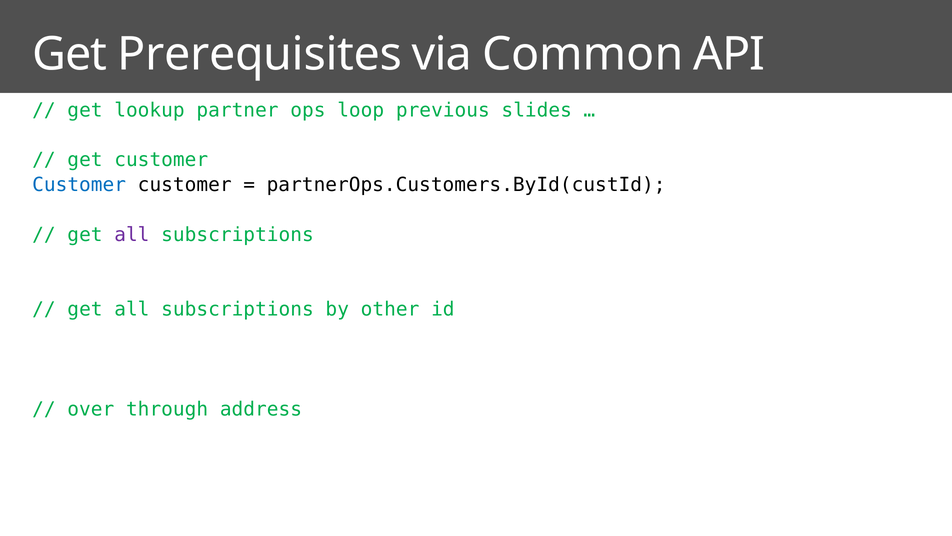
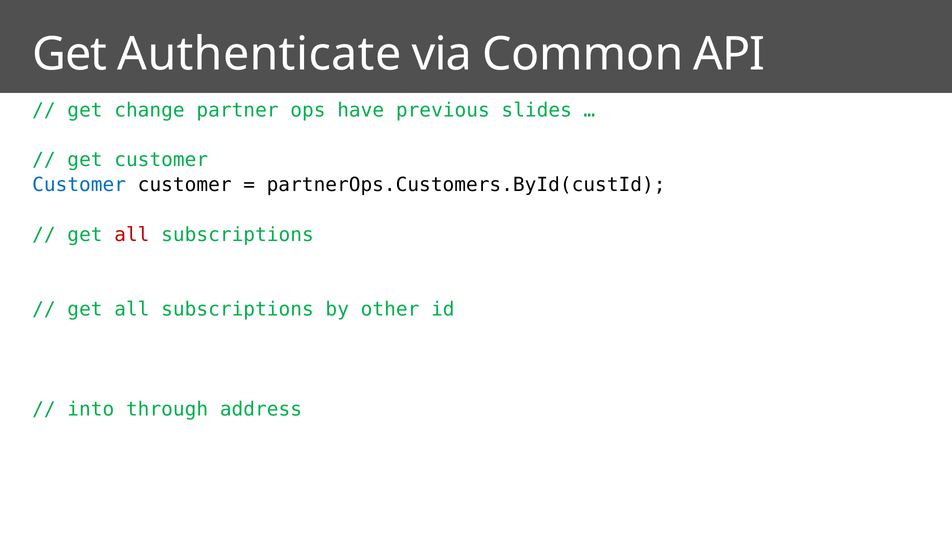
Prerequisites: Prerequisites -> Authenticate
lookup: lookup -> change
loop: loop -> have
all at (132, 235) colour: purple -> red
over: over -> into
